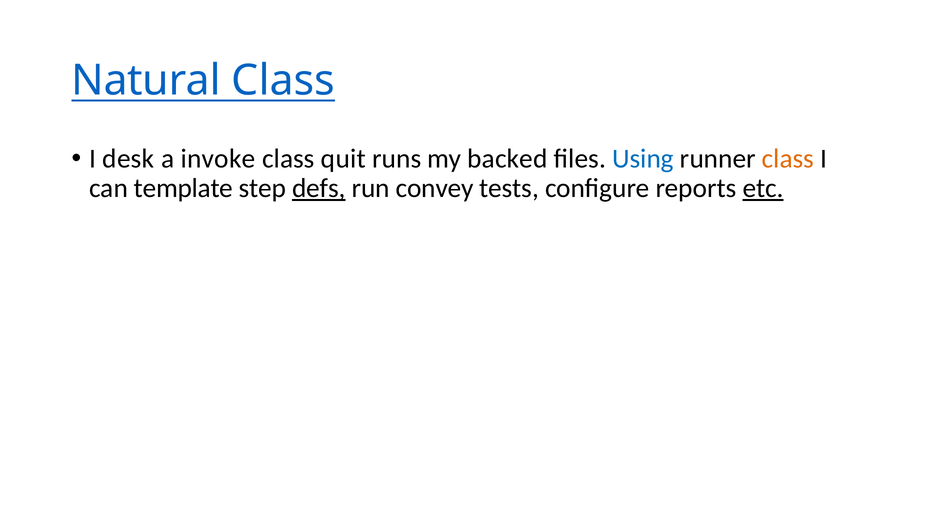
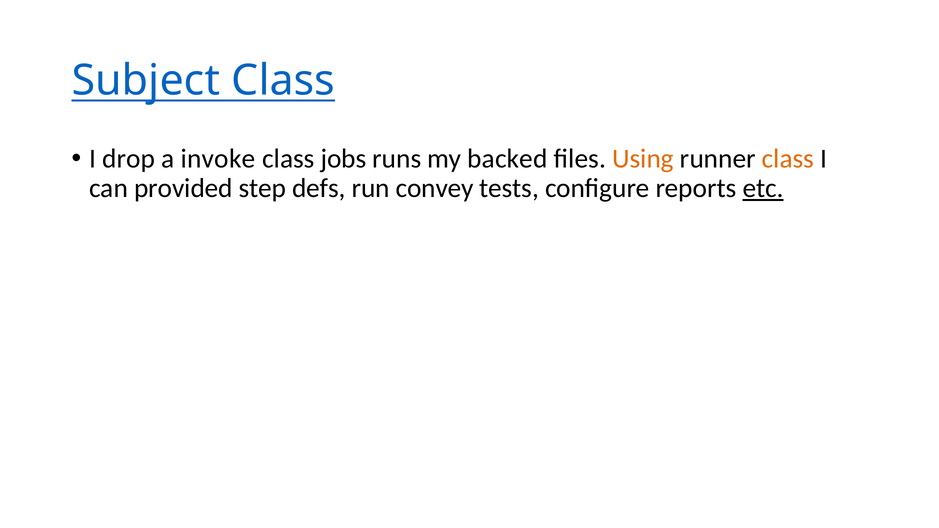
Natural: Natural -> Subject
desk: desk -> drop
quit: quit -> jobs
Using colour: blue -> orange
template: template -> provided
defs underline: present -> none
